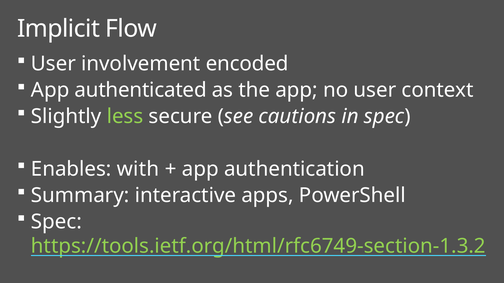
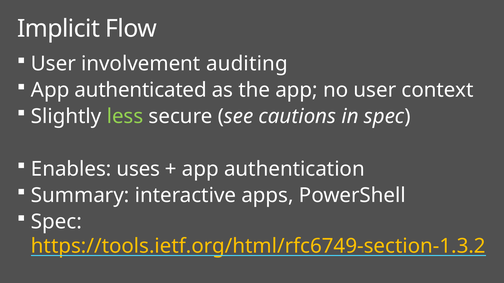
encoded: encoded -> auditing
with: with -> uses
https://tools.ietf.org/html/rfc6749-section-1.3.2 colour: light green -> yellow
